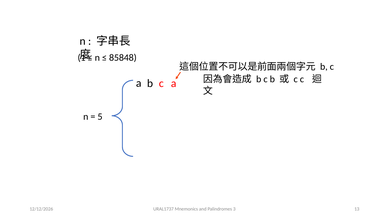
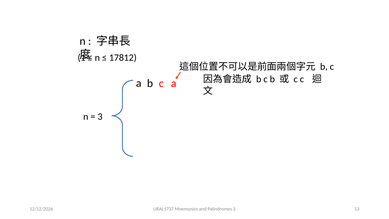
85848: 85848 -> 17812
5 at (100, 117): 5 -> 3
